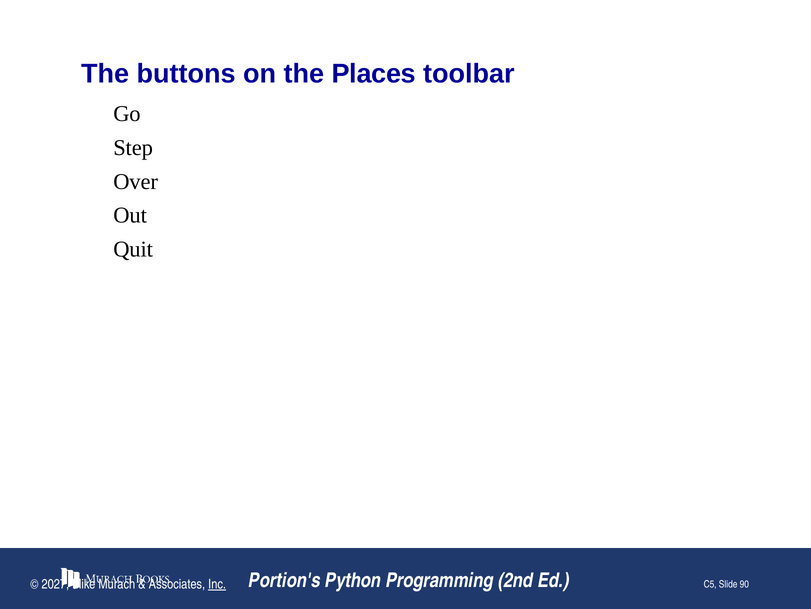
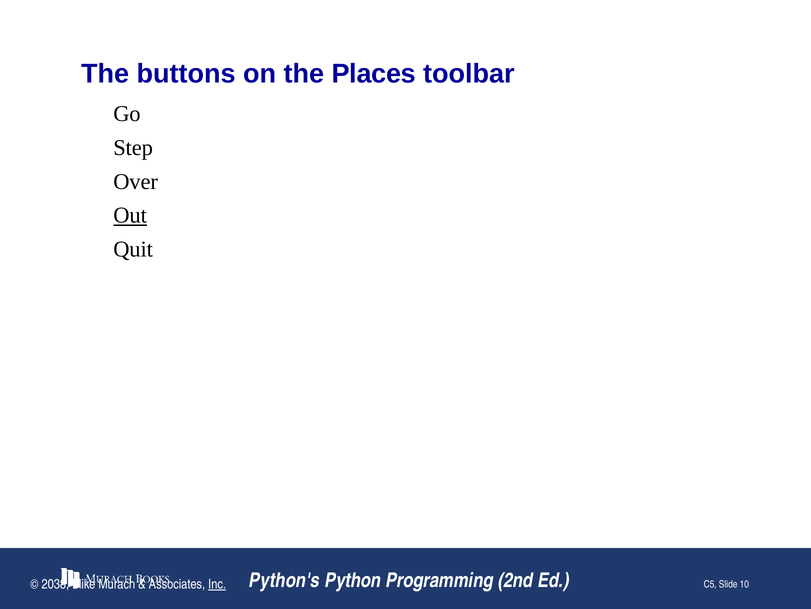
Out underline: none -> present
Portion's: Portion's -> Python's
2027: 2027 -> 2038
90: 90 -> 10
